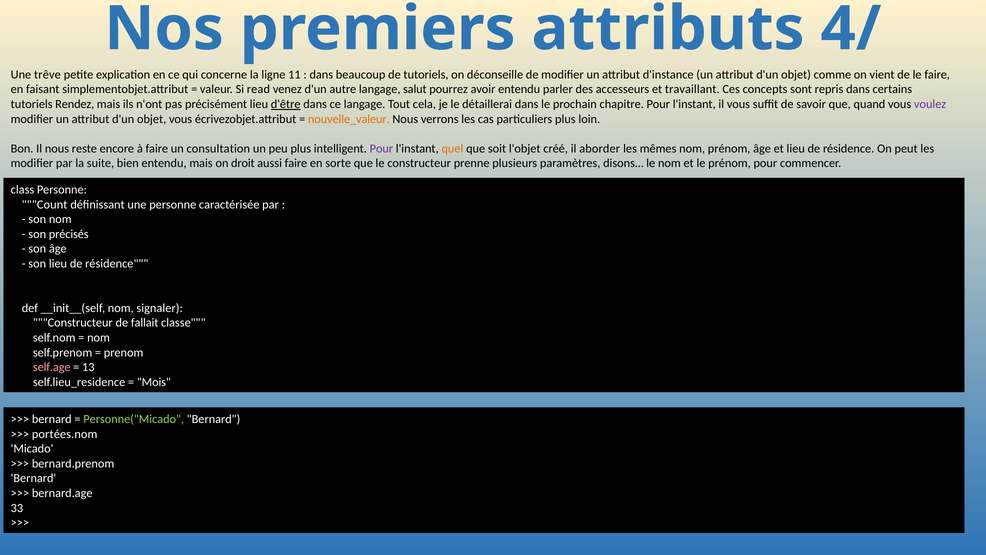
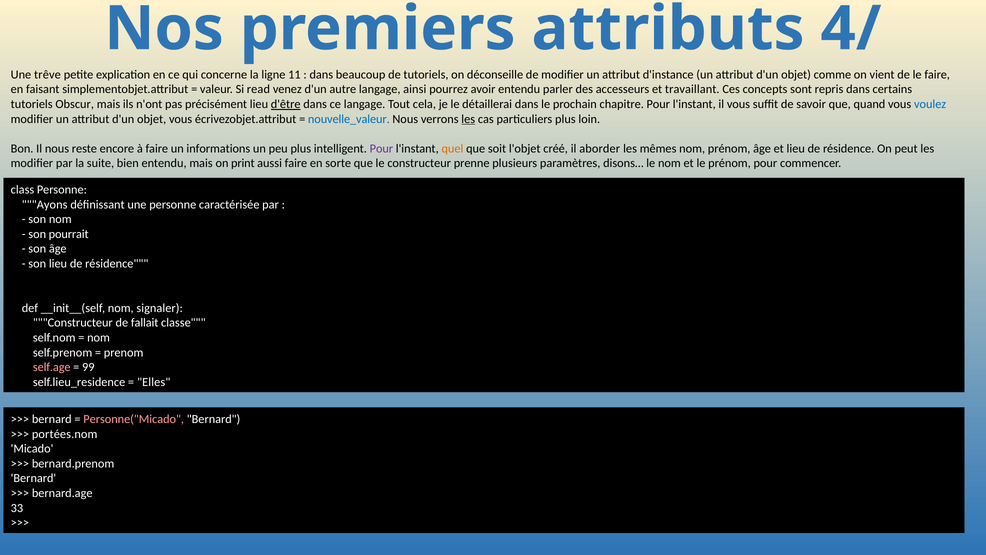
salut: salut -> ainsi
Rendez: Rendez -> Obscur
voulez colour: purple -> blue
nouvelle_valeur colour: orange -> blue
les at (468, 119) underline: none -> present
consultation: consultation -> informations
droit: droit -> print
Count: Count -> Ayons
précisés: précisés -> pourrait
13: 13 -> 99
Mois: Mois -> Elles
Personne("Micado colour: light green -> pink
